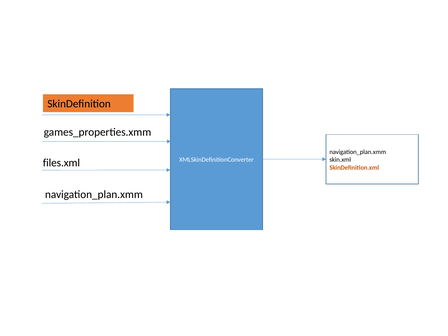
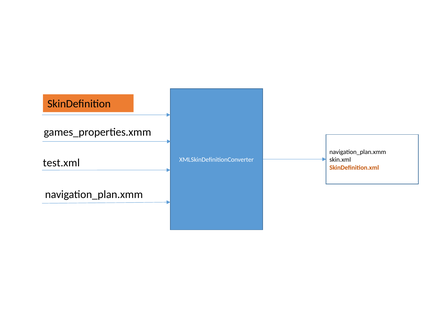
files.xml: files.xml -> test.xml
